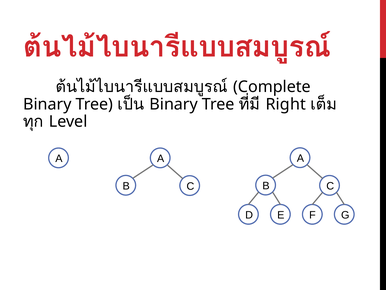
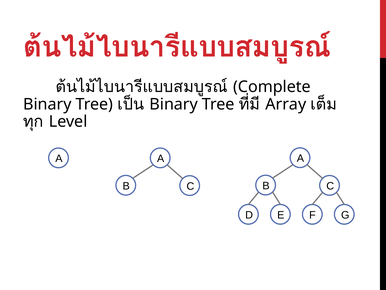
Right: Right -> Array
